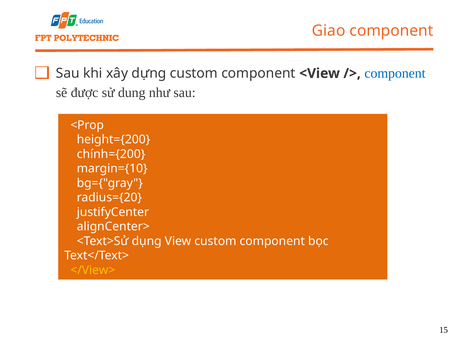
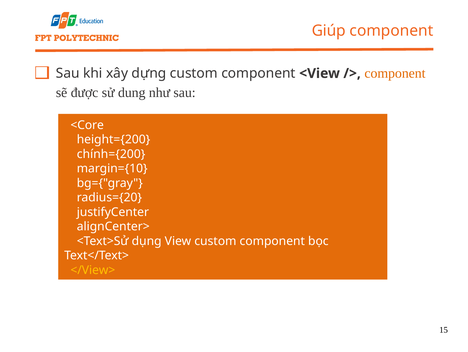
Giao: Giao -> Giúp
component at (395, 73) colour: blue -> orange
<Prop: <Prop -> <Core
